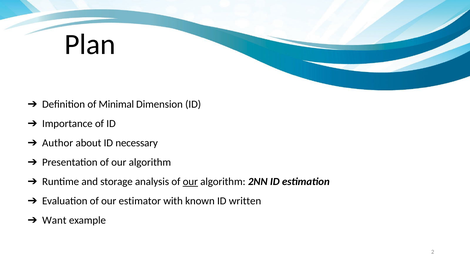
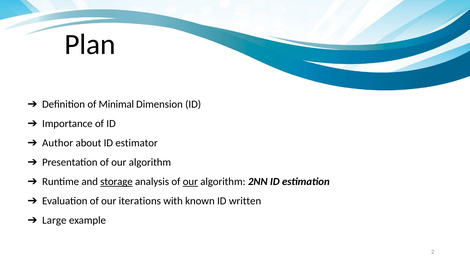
necessary: necessary -> estimator
storage underline: none -> present
estimator: estimator -> iterations
Want: Want -> Large
